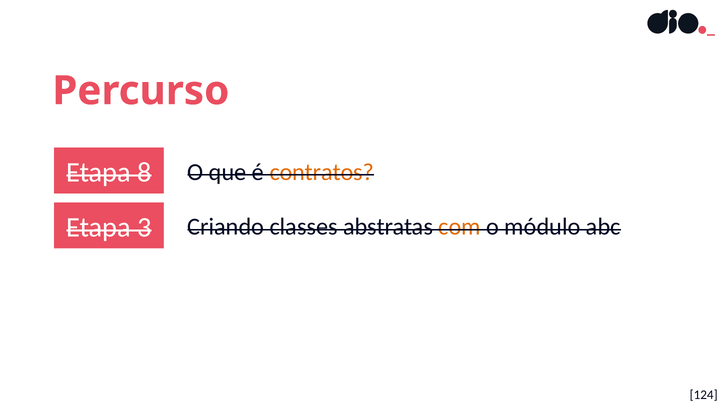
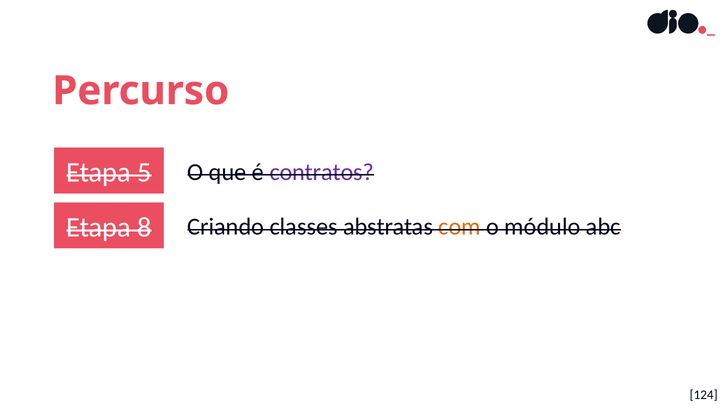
8: 8 -> 5
contratos colour: orange -> purple
3: 3 -> 8
